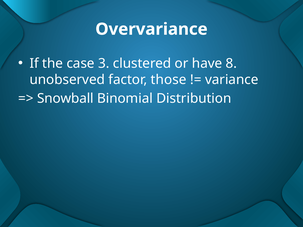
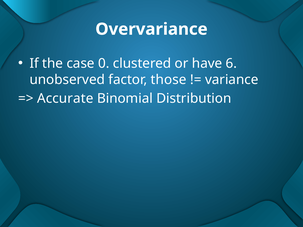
3: 3 -> 0
8: 8 -> 6
Snowball: Snowball -> Accurate
